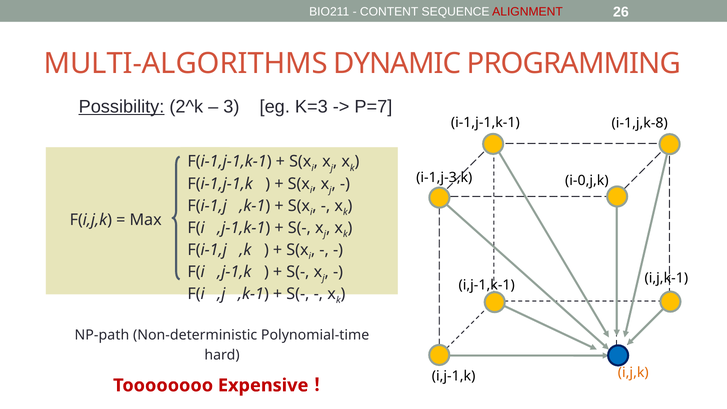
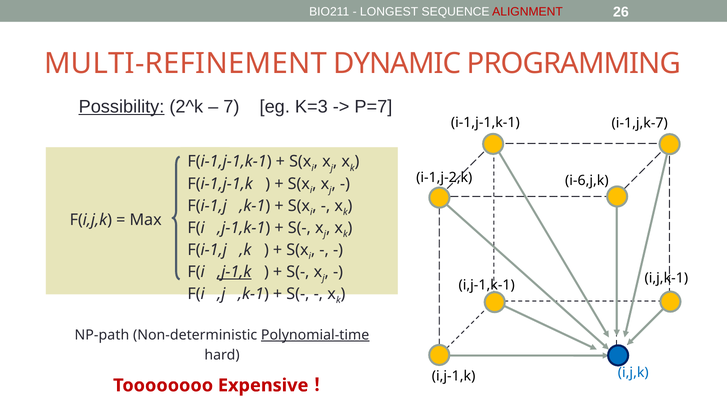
CONTENT: CONTENT -> LONGEST
MULTI-ALGORITHMS: MULTI-ALGORITHMS -> MULTI-REFINEMENT
3: 3 -> 7
i-1,j,k-8: i-1,j,k-8 -> i-1,j,k-7
i-1,j-3,k: i-1,j-3,k -> i-1,j-2,k
i-0,j,k: i-0,j,k -> i-6,j,k
,j-1,k underline: none -> present
Polynomial-time underline: none -> present
i,j,k colour: orange -> blue
